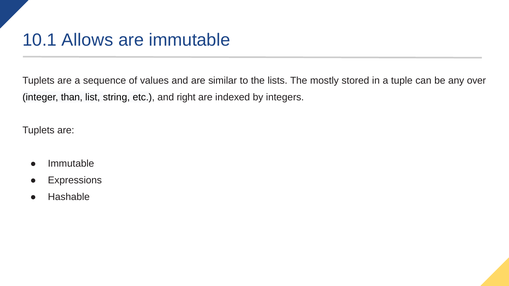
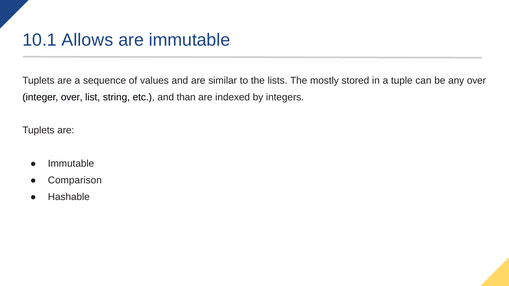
integer than: than -> over
right: right -> than
Expressions: Expressions -> Comparison
